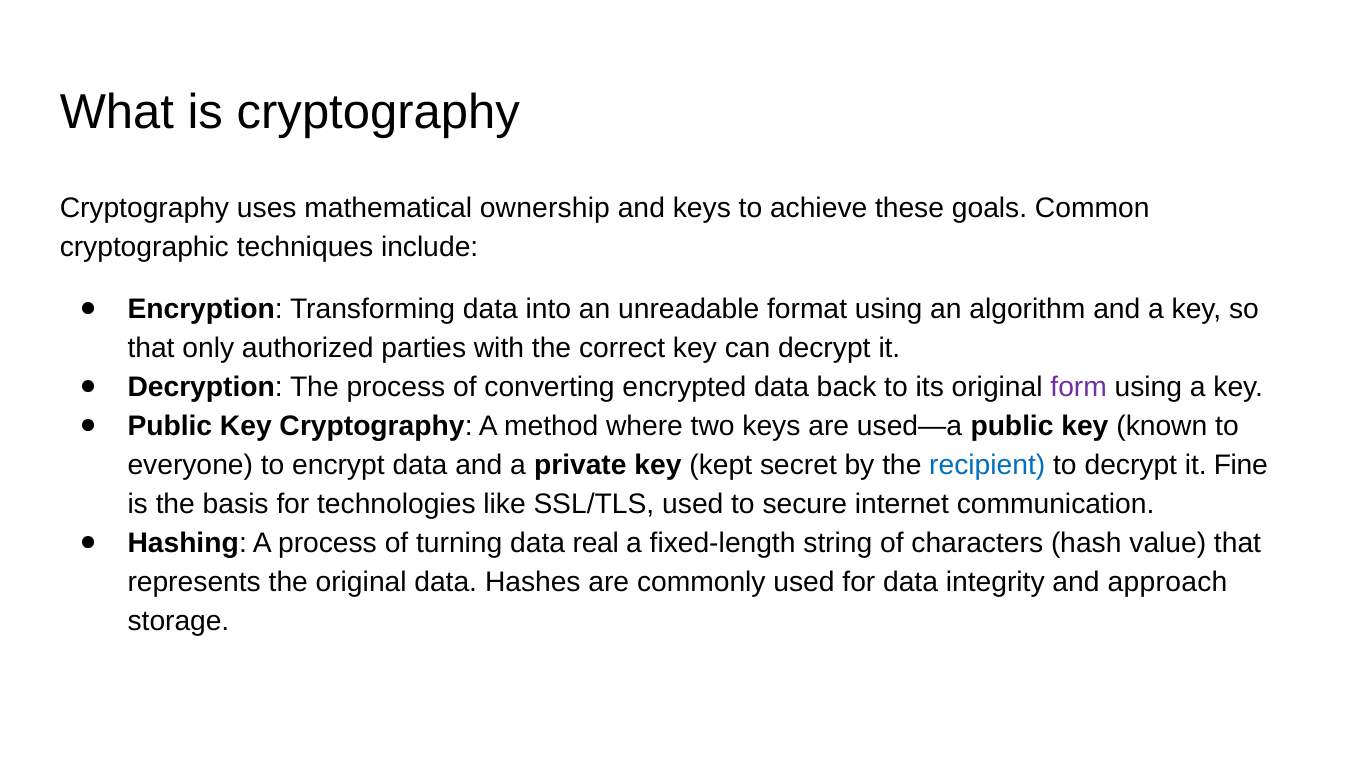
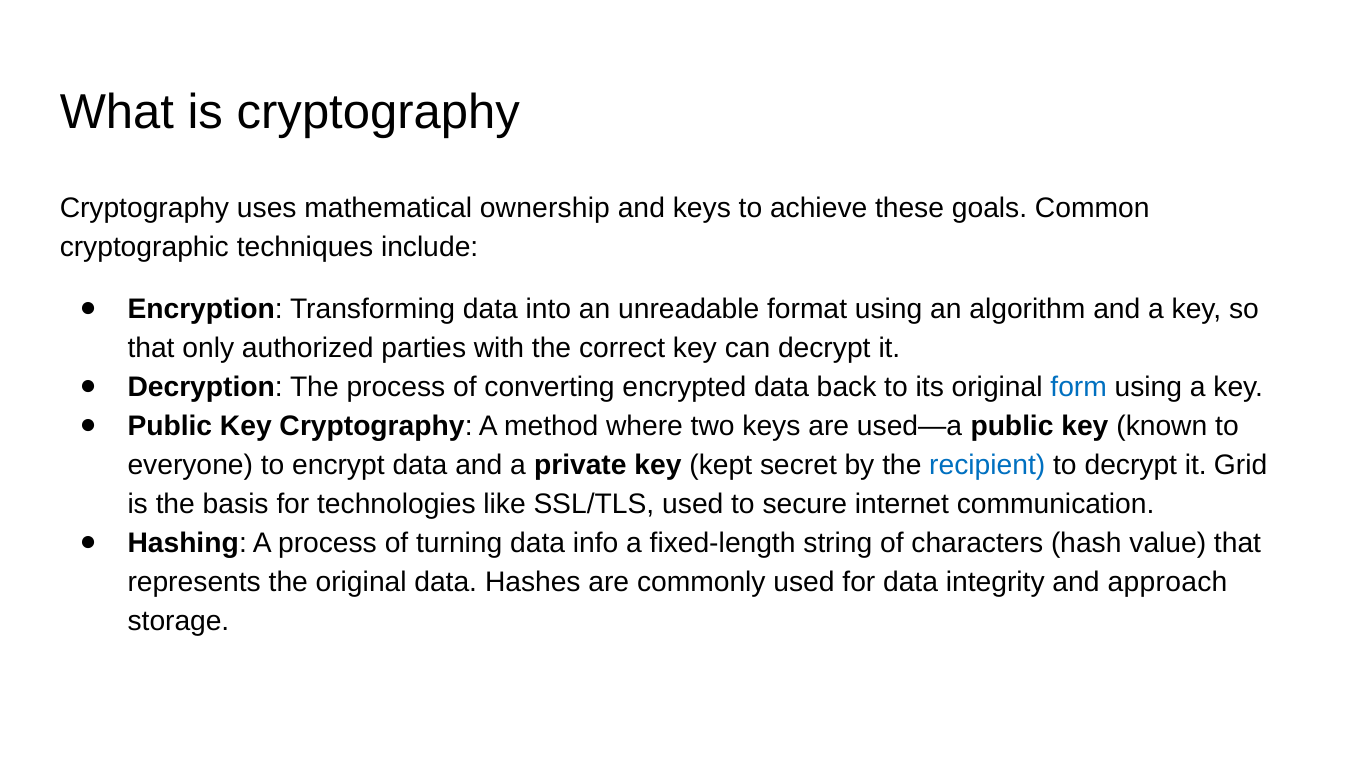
form colour: purple -> blue
Fine: Fine -> Grid
real: real -> info
